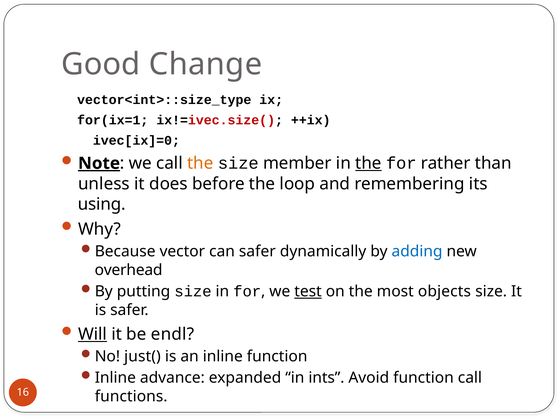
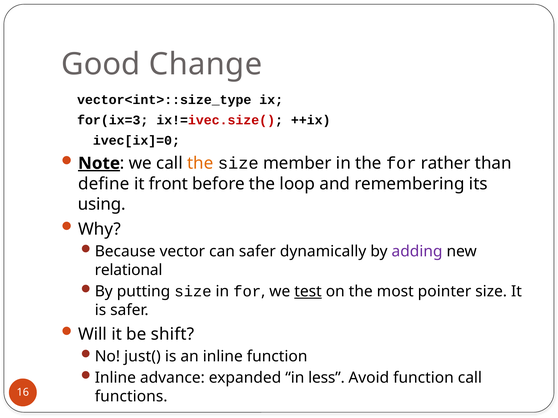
for(ix=1: for(ix=1 -> for(ix=3
the at (368, 163) underline: present -> none
unless: unless -> define
does: does -> front
adding colour: blue -> purple
overhead: overhead -> relational
objects: objects -> pointer
Will underline: present -> none
endl: endl -> shift
ints: ints -> less
